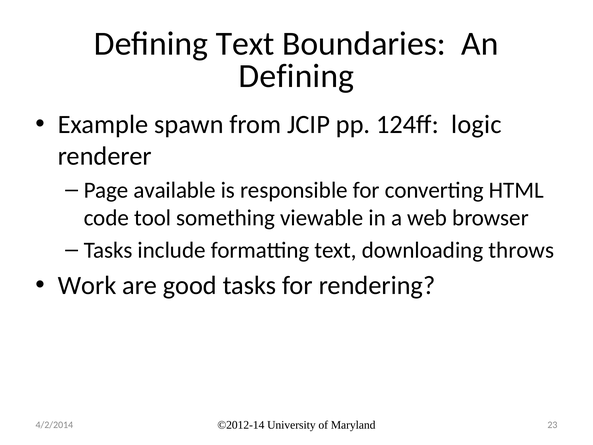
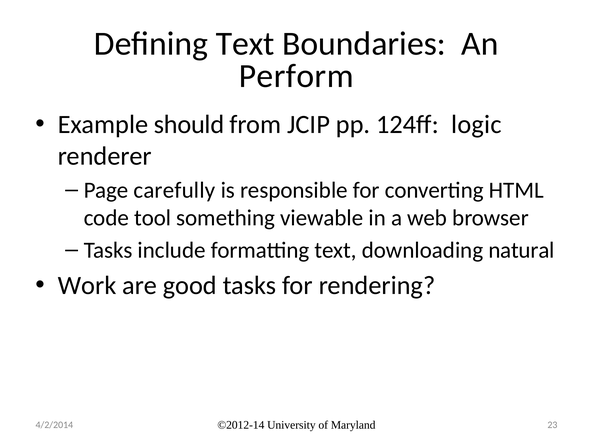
Defining at (296, 76): Defining -> Perform
spawn: spawn -> should
available: available -> carefully
throws: throws -> natural
